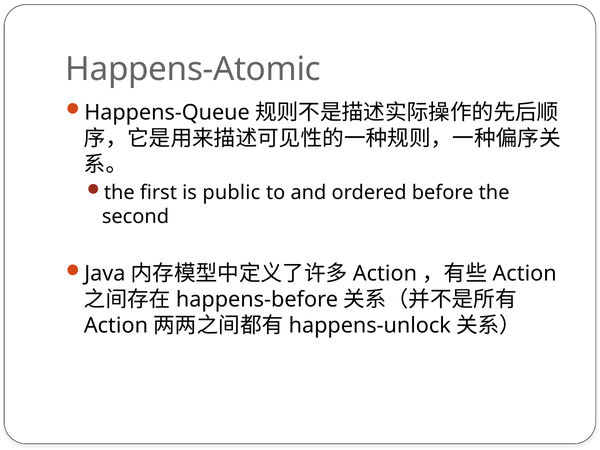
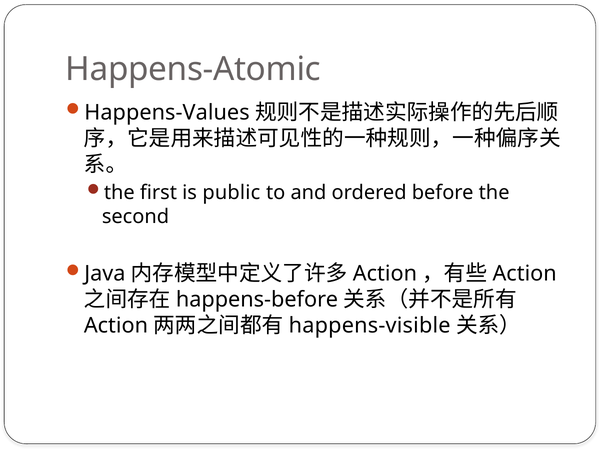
Happens-Queue: Happens-Queue -> Happens-Values
happens-unlock: happens-unlock -> happens-visible
